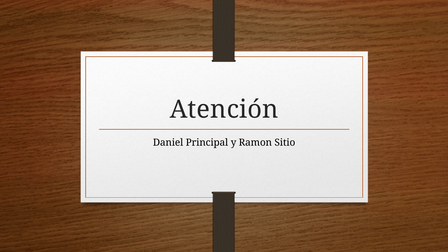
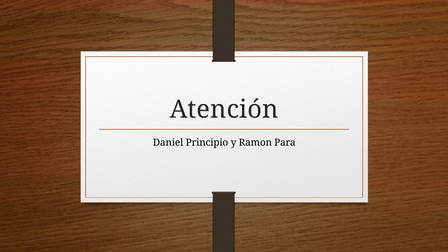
Principal: Principal -> Principio
Sitio: Sitio -> Para
